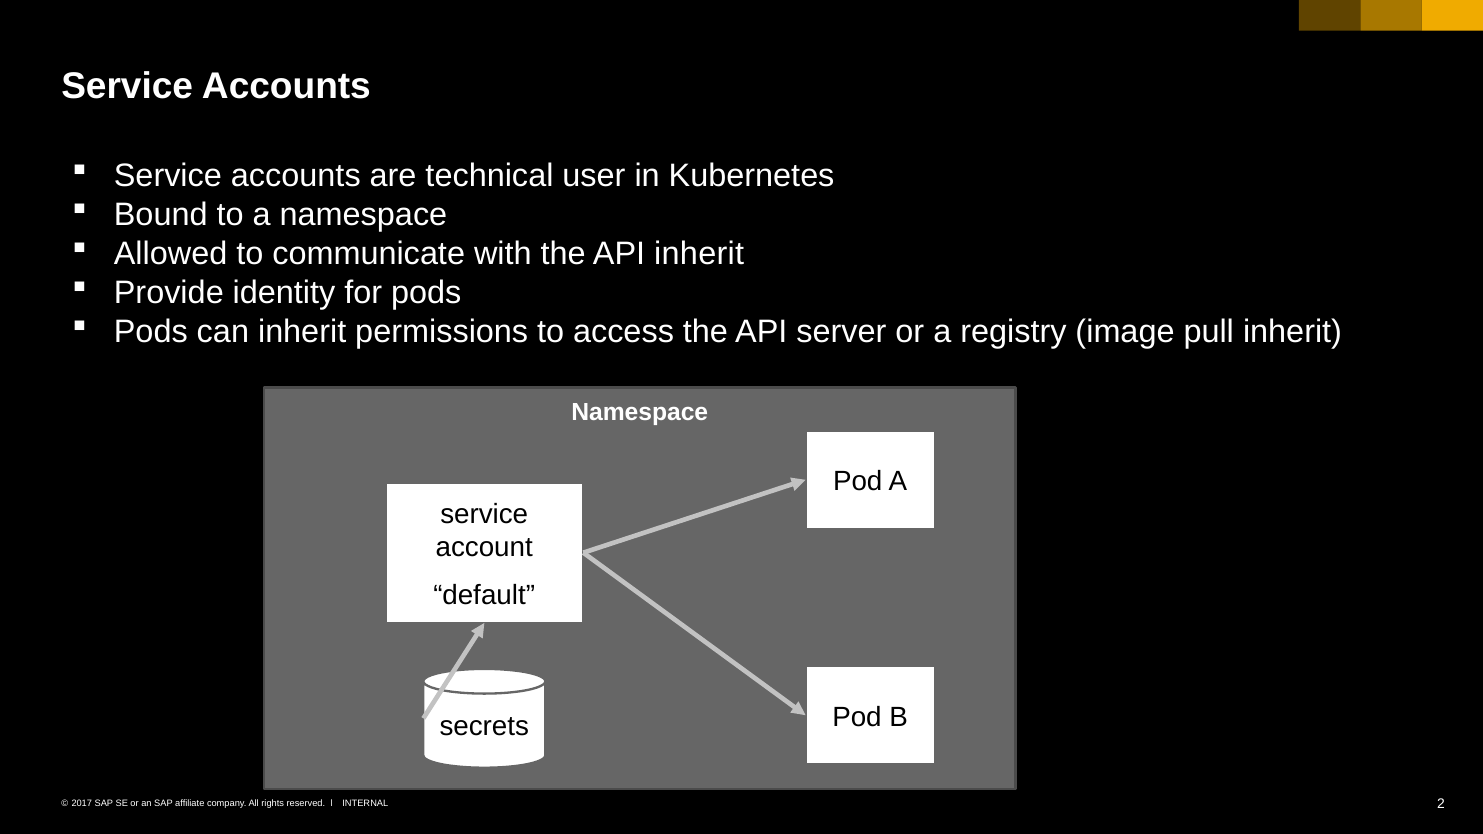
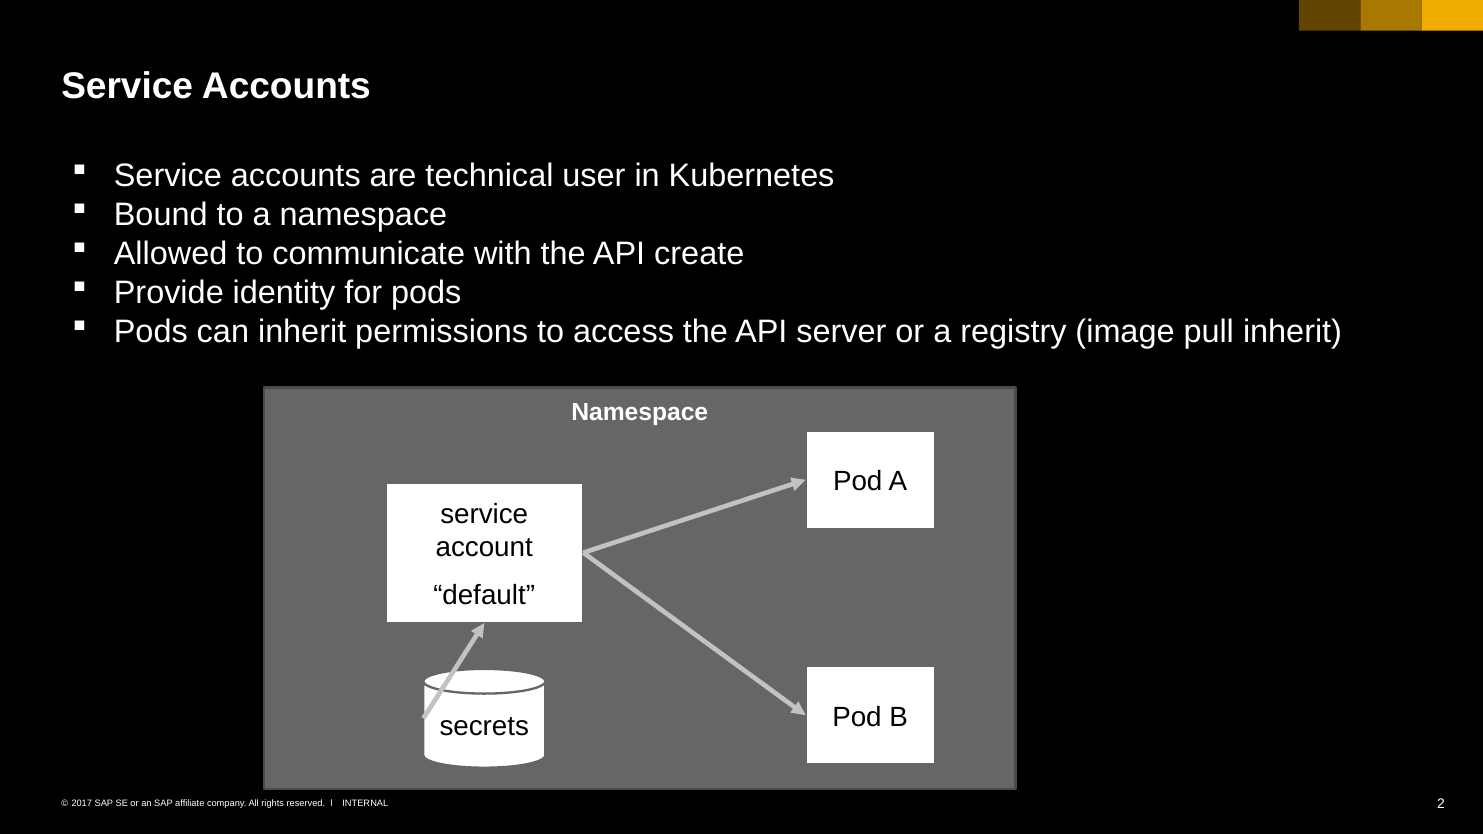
API inherit: inherit -> create
